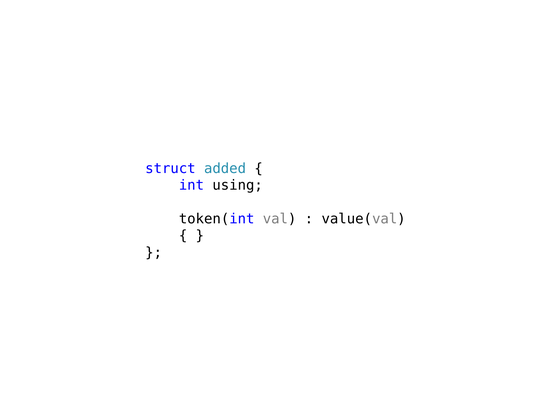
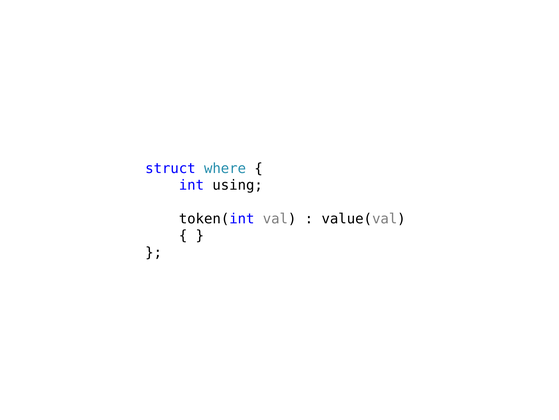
added: added -> where
